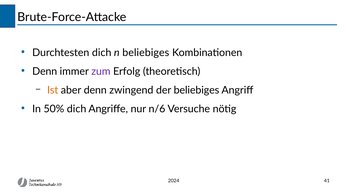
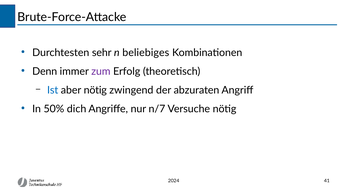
Durchtesten dich: dich -> sehr
Ist colour: orange -> blue
aber denn: denn -> nötig
der beliebiges: beliebiges -> abzuraten
n/6: n/6 -> n/7
